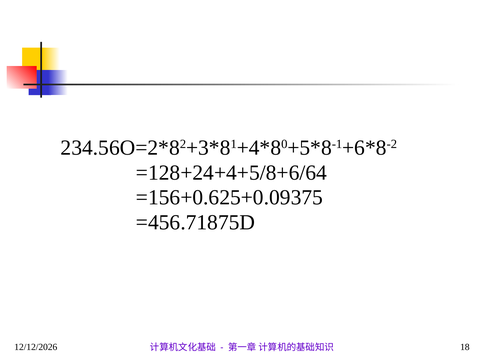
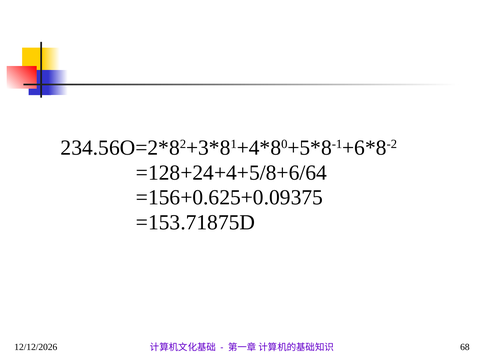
=456.71875D: =456.71875D -> =153.71875D
18: 18 -> 68
